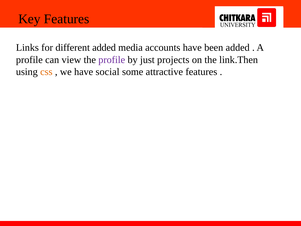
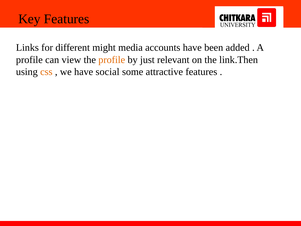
different added: added -> might
profile at (112, 60) colour: purple -> orange
projects: projects -> relevant
